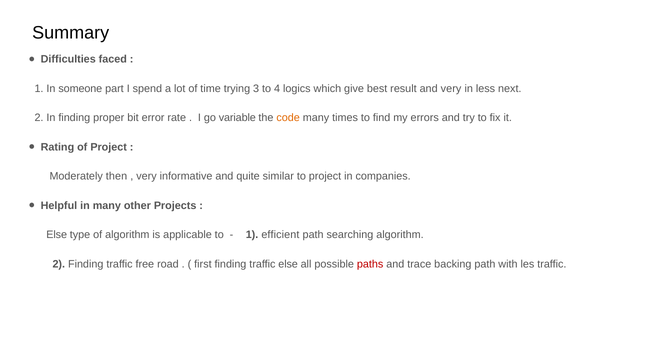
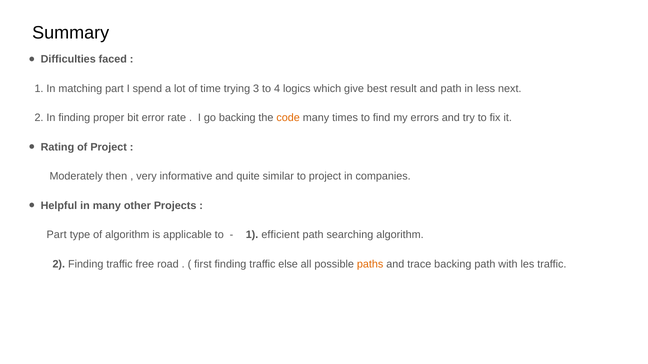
someone: someone -> matching
and very: very -> path
go variable: variable -> backing
Else at (57, 235): Else -> Part
paths colour: red -> orange
